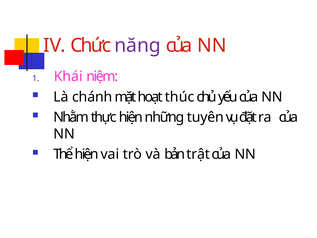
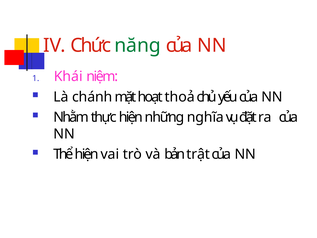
năng colour: purple -> green
thúc: thúc -> thoả
tuyên: tuyên -> nghĩa
